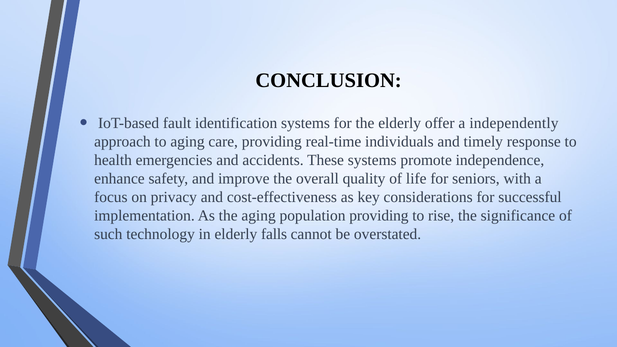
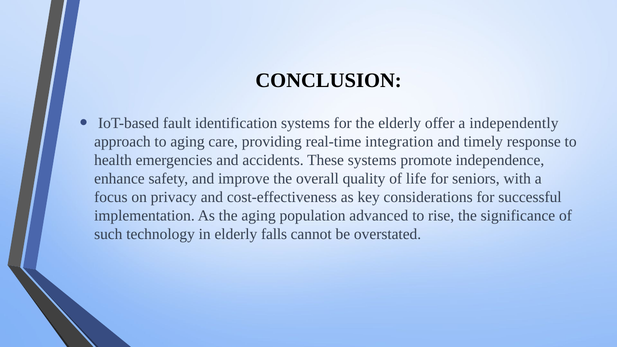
individuals: individuals -> integration
population providing: providing -> advanced
